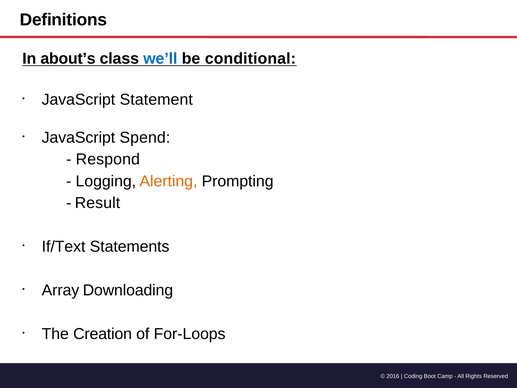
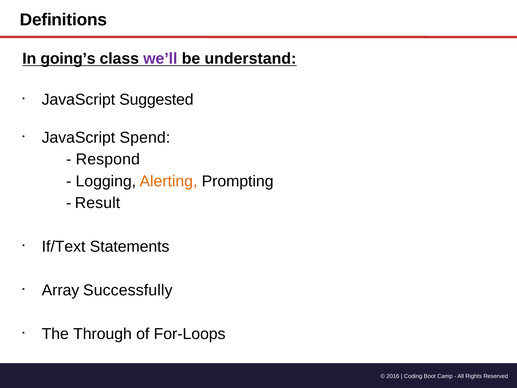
about’s: about’s -> going’s
we’ll colour: blue -> purple
conditional: conditional -> understand
Statement: Statement -> Suggested
Downloading: Downloading -> Successfully
Creation: Creation -> Through
